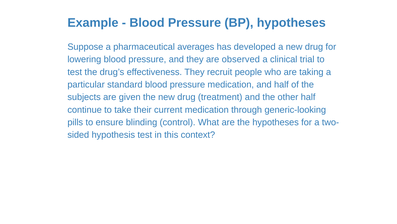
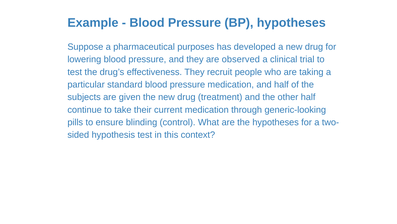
averages: averages -> purposes
